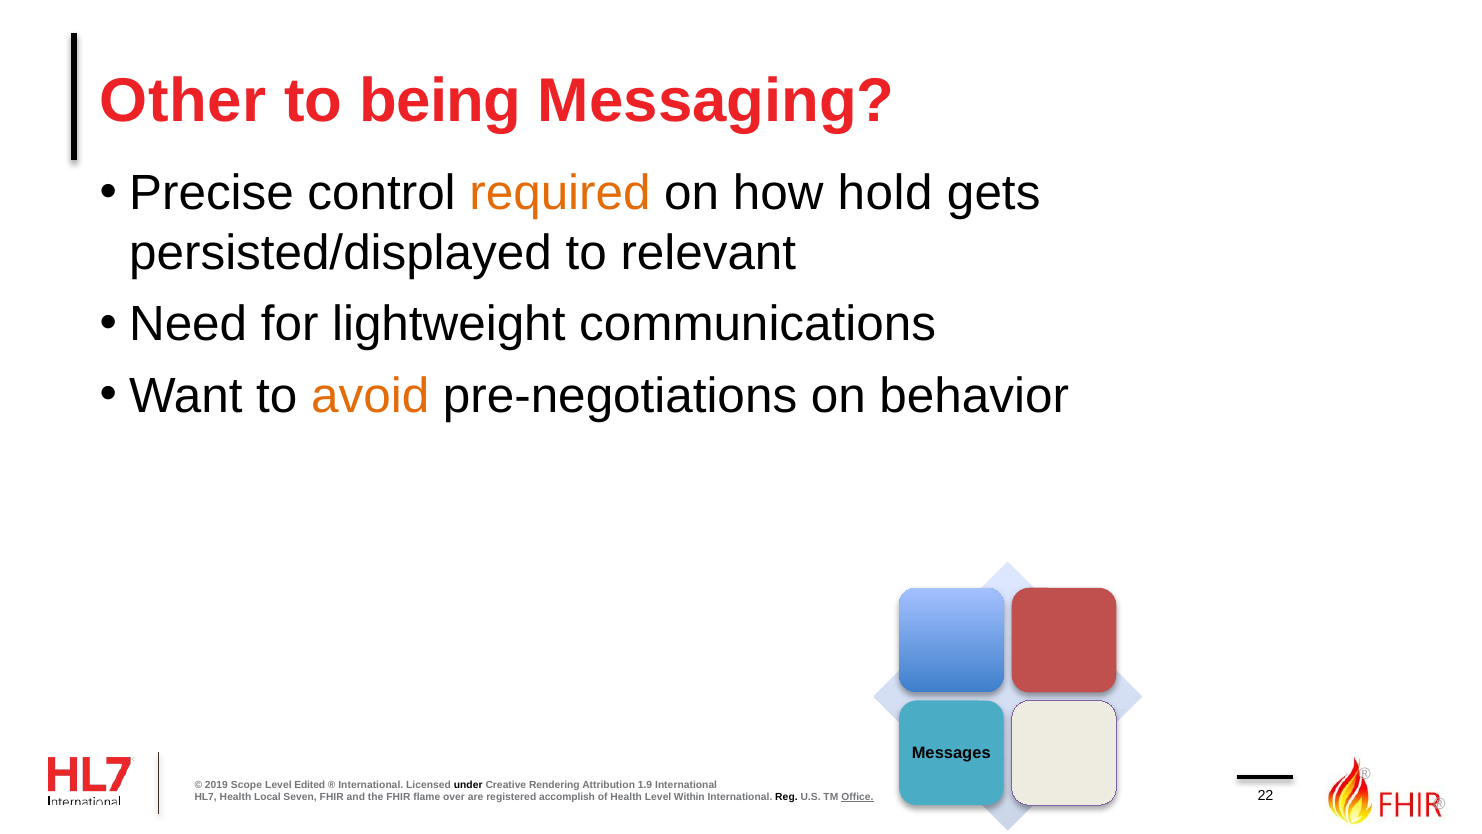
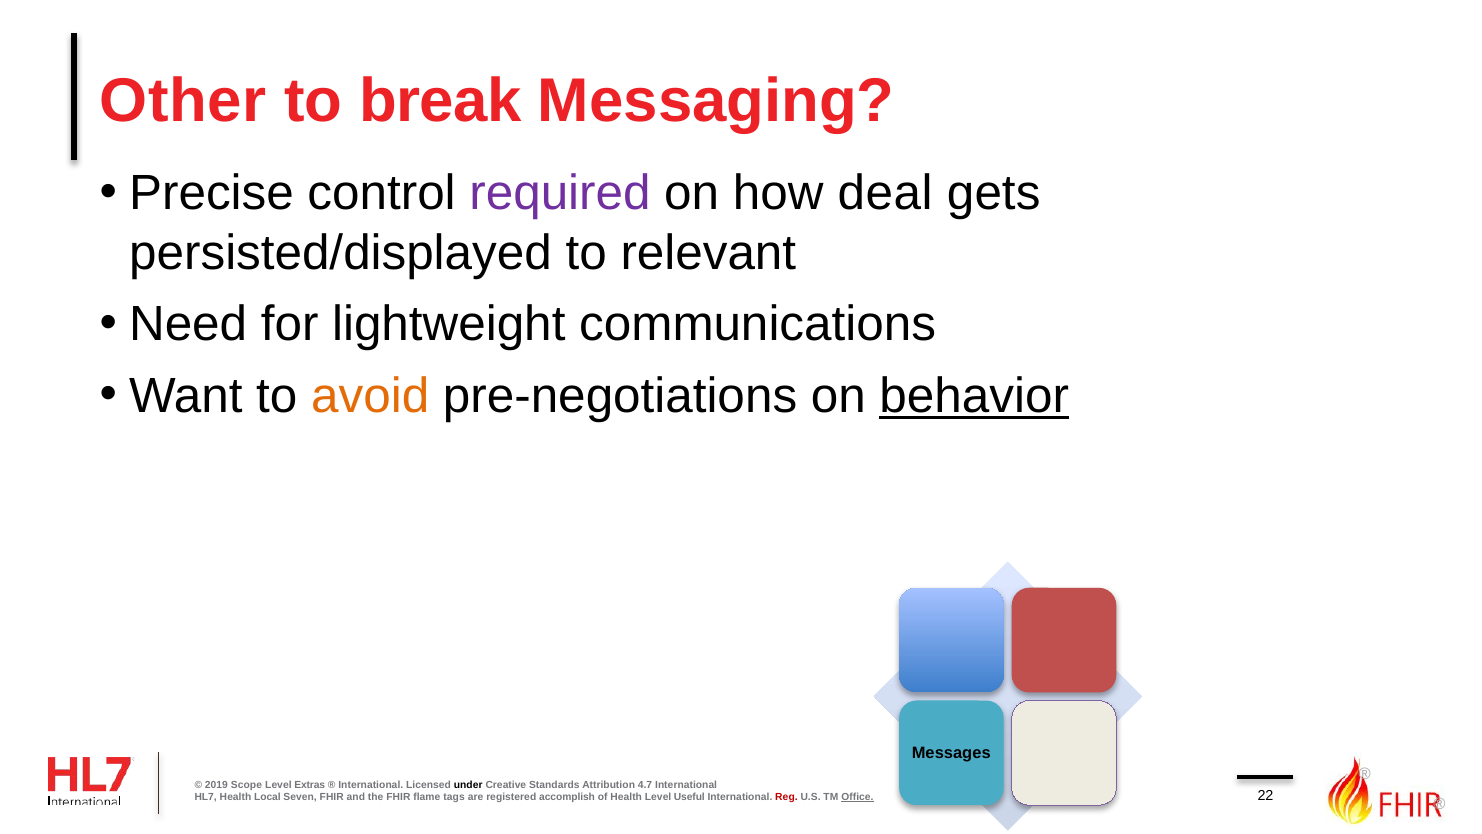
being: being -> break
required colour: orange -> purple
hold: hold -> deal
behavior underline: none -> present
Edited: Edited -> Extras
Rendering: Rendering -> Standards
1.9: 1.9 -> 4.7
over: over -> tags
Within: Within -> Useful
Reg colour: black -> red
